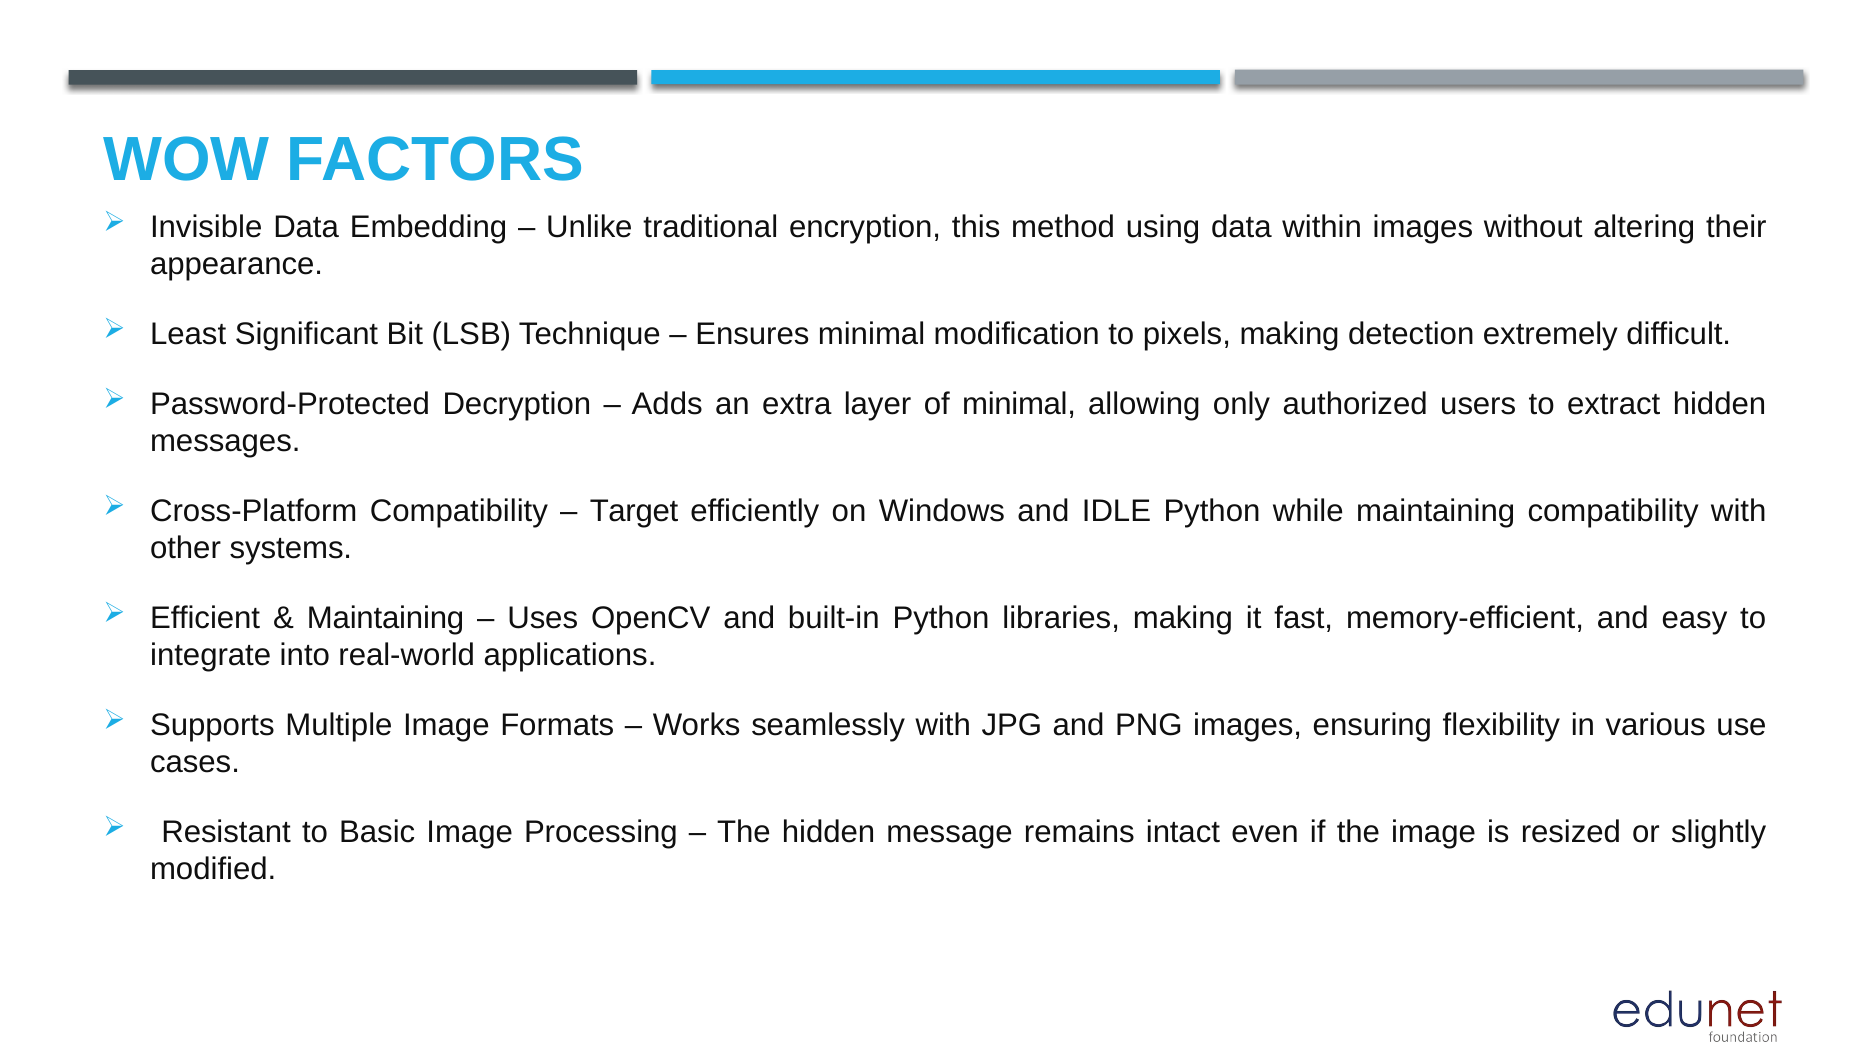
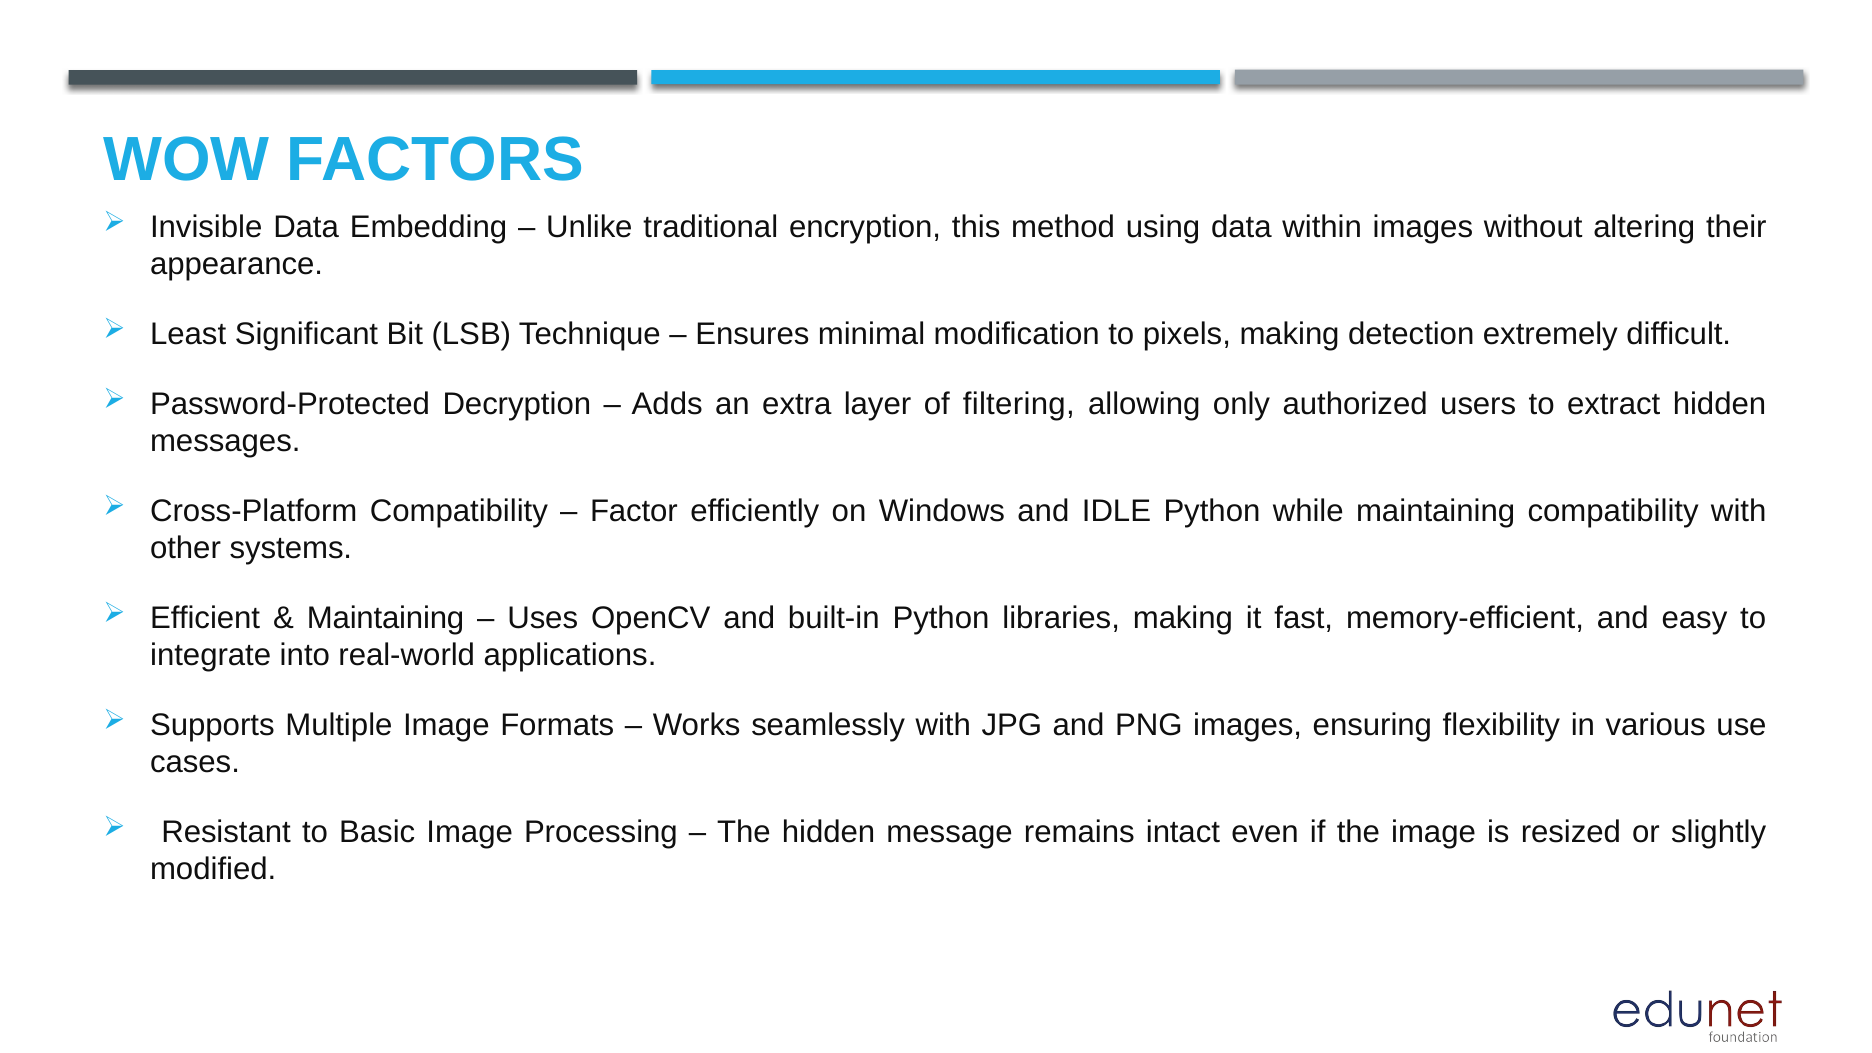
of minimal: minimal -> filtering
Target: Target -> Factor
